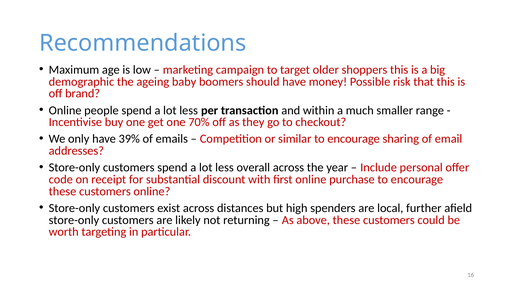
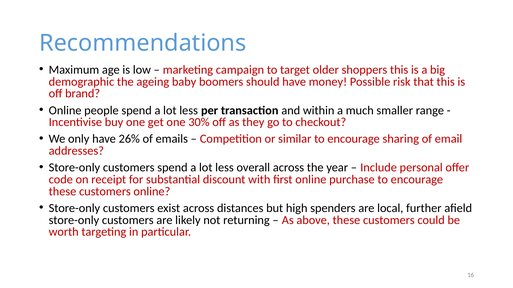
70%: 70% -> 30%
39%: 39% -> 26%
